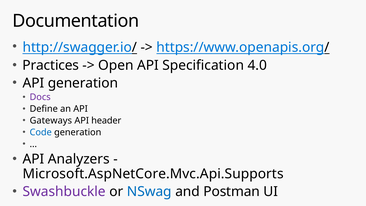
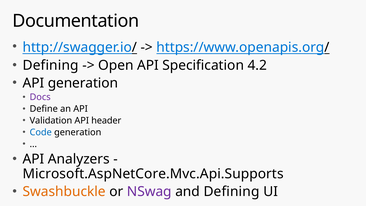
Practices at (51, 65): Practices -> Defining
4.0: 4.0 -> 4.2
Gateways: Gateways -> Validation
Swashbuckle colour: purple -> orange
NSwag colour: blue -> purple
and Postman: Postman -> Defining
